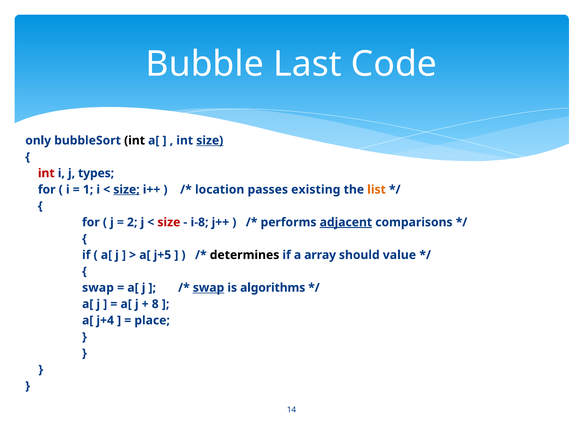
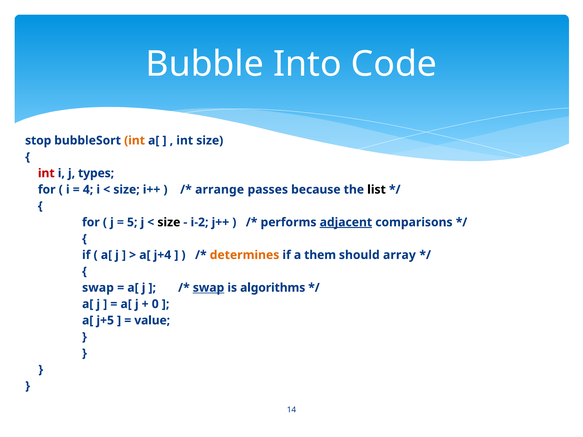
Last: Last -> Into
only: only -> stop
int at (135, 141) colour: black -> orange
size at (210, 141) underline: present -> none
1: 1 -> 4
size at (126, 190) underline: present -> none
location: location -> arrange
existing: existing -> because
list colour: orange -> black
2: 2 -> 5
size at (169, 222) colour: red -> black
i-8: i-8 -> i-2
j+5: j+5 -> j+4
determines colour: black -> orange
array: array -> them
value: value -> array
8: 8 -> 0
j+4: j+4 -> j+5
place: place -> value
